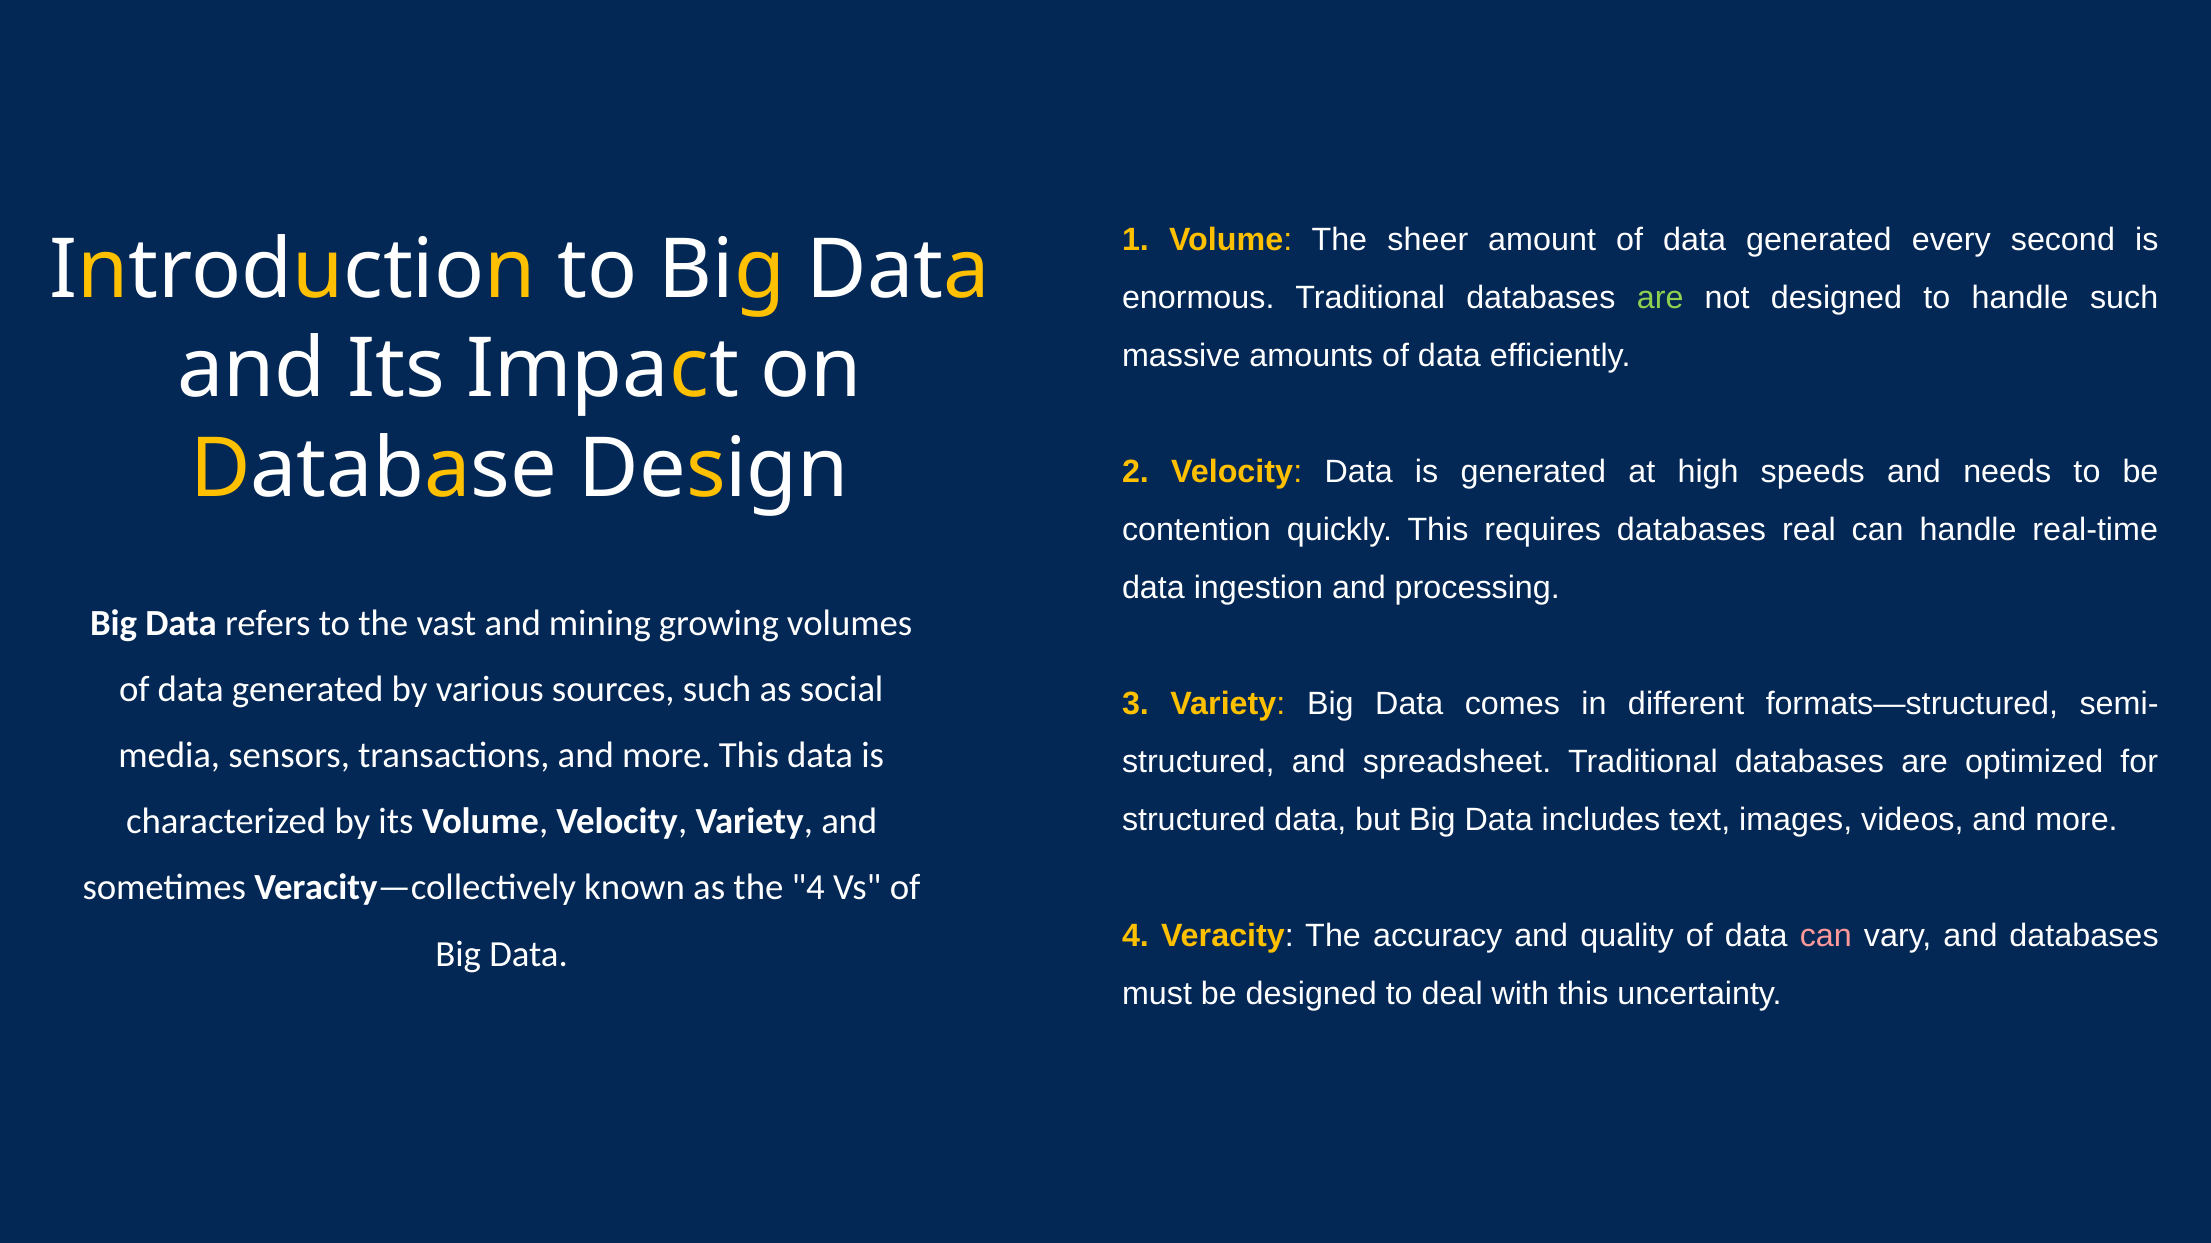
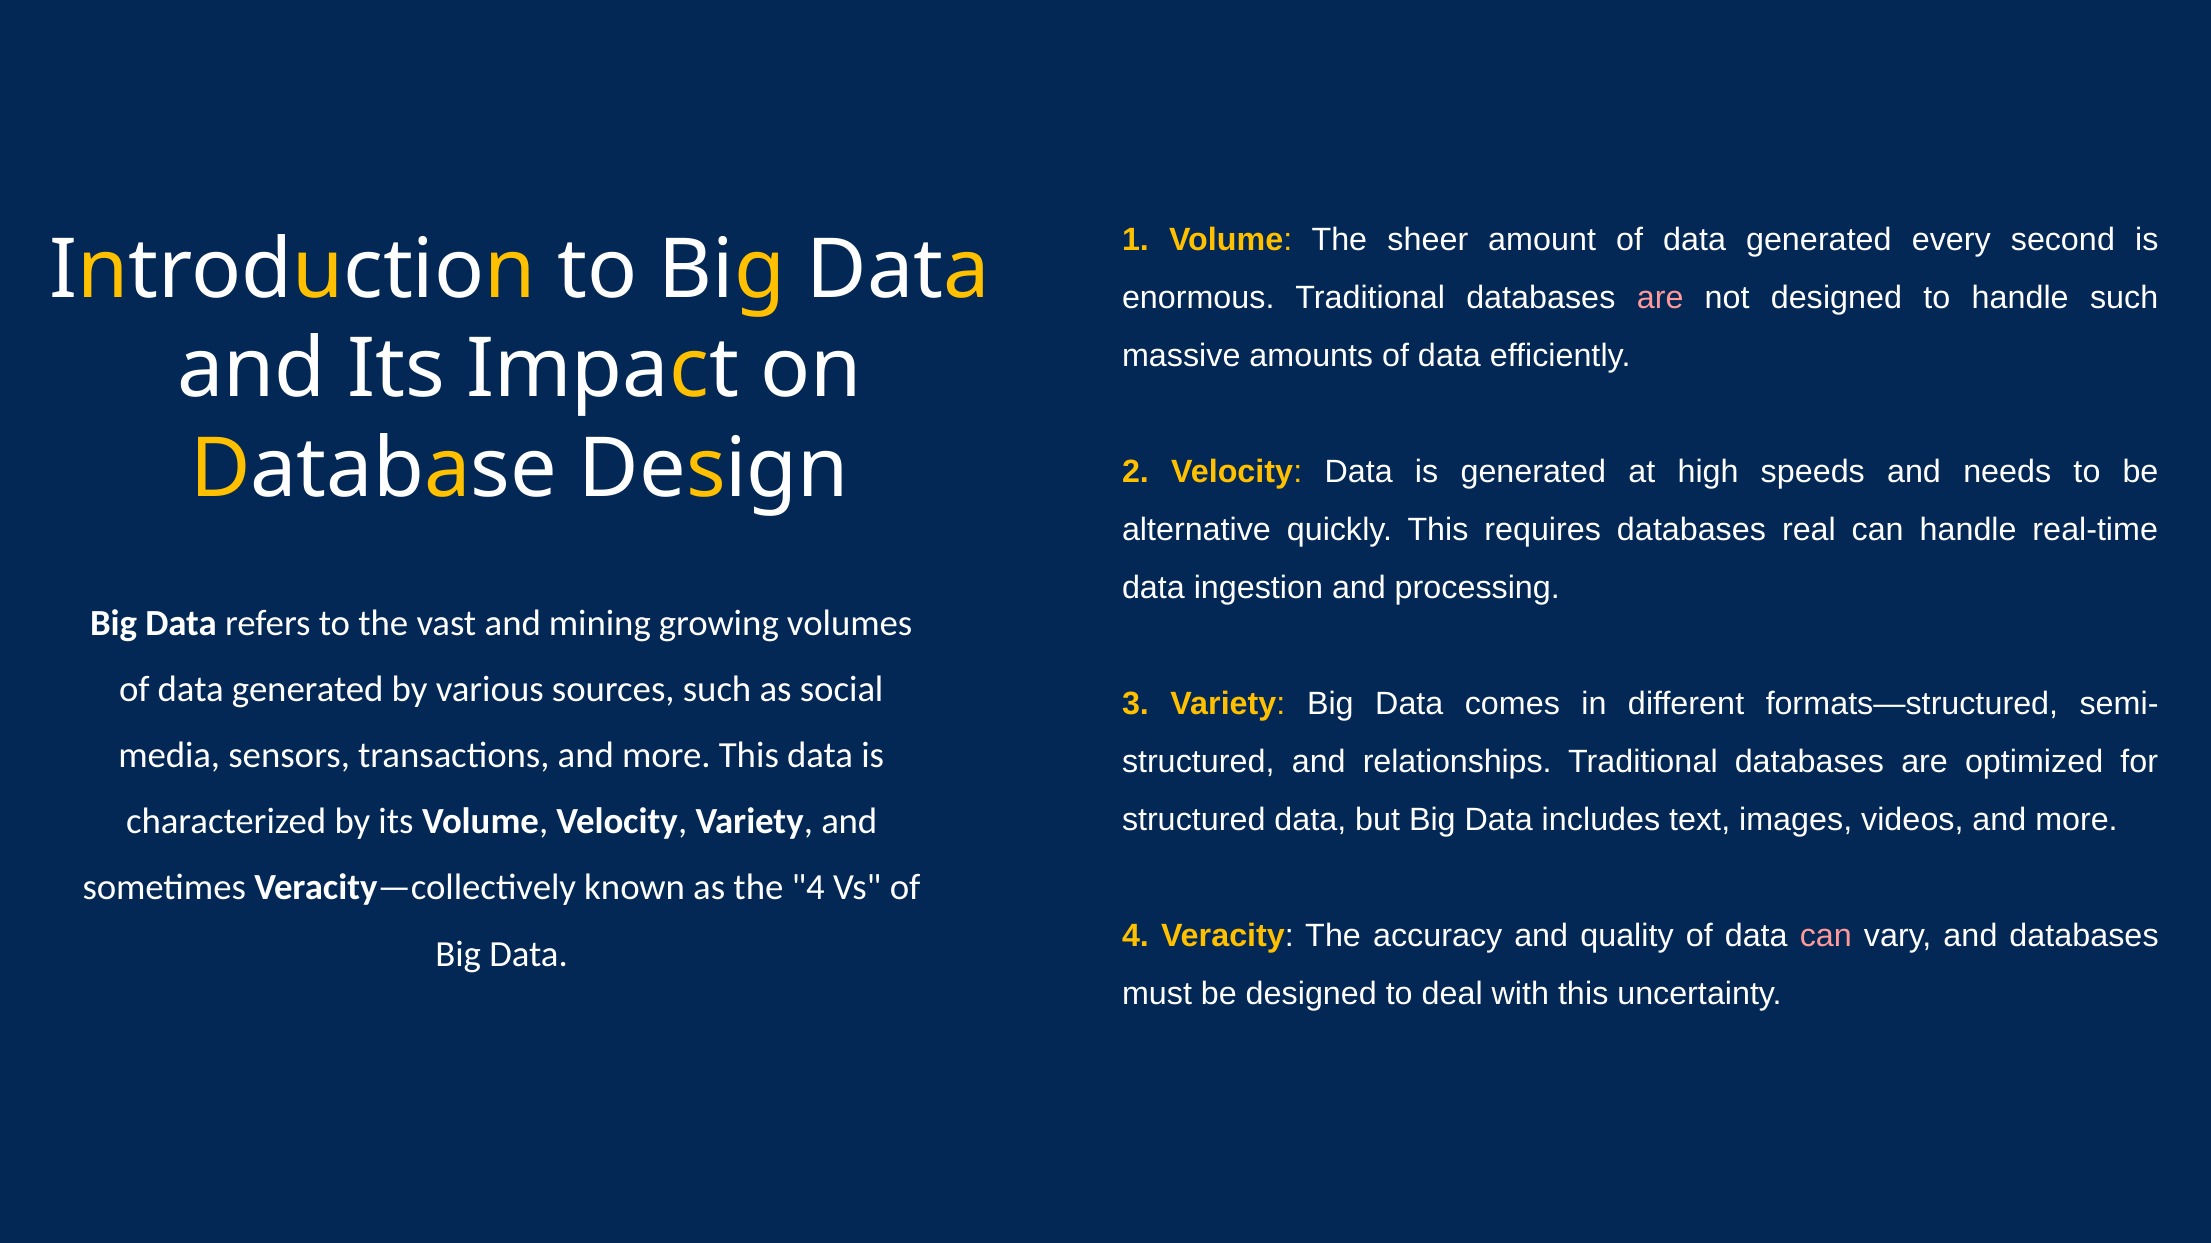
are at (1660, 298) colour: light green -> pink
contention: contention -> alternative
spreadsheet: spreadsheet -> relationships
